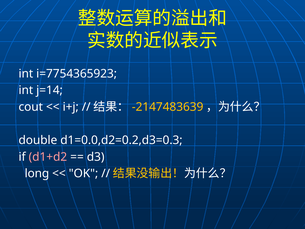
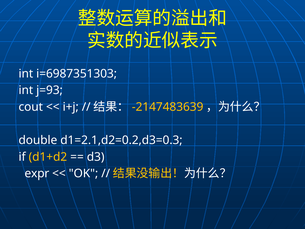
i=7754365923: i=7754365923 -> i=6987351303
j=14: j=14 -> j=93
d1=0.0,d2=0.2,d3=0.3: d1=0.0,d2=0.2,d3=0.3 -> d1=2.1,d2=0.2,d3=0.3
d1+d2 colour: pink -> yellow
long: long -> expr
